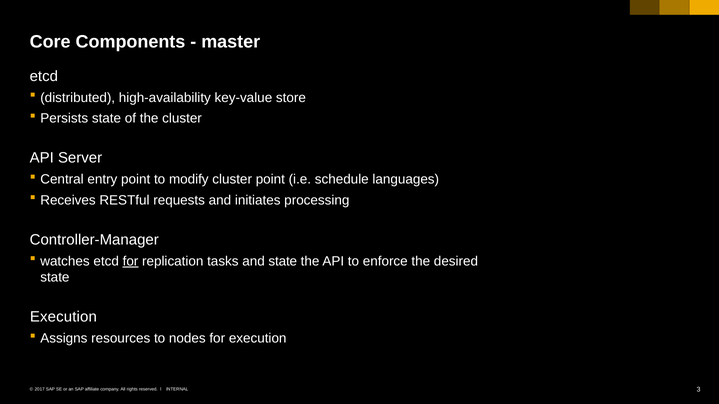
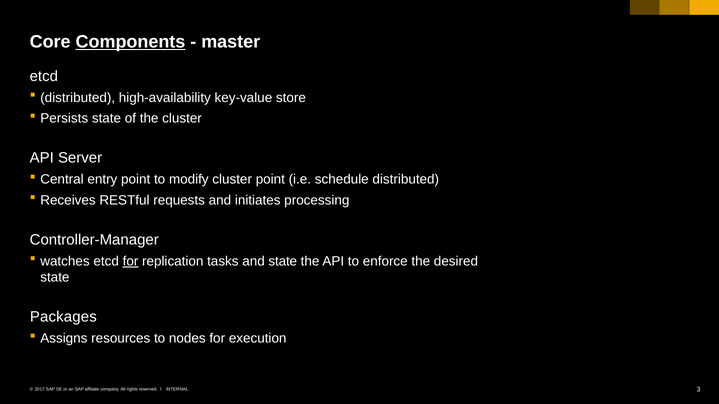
Components underline: none -> present
schedule languages: languages -> distributed
Execution at (63, 317): Execution -> Packages
